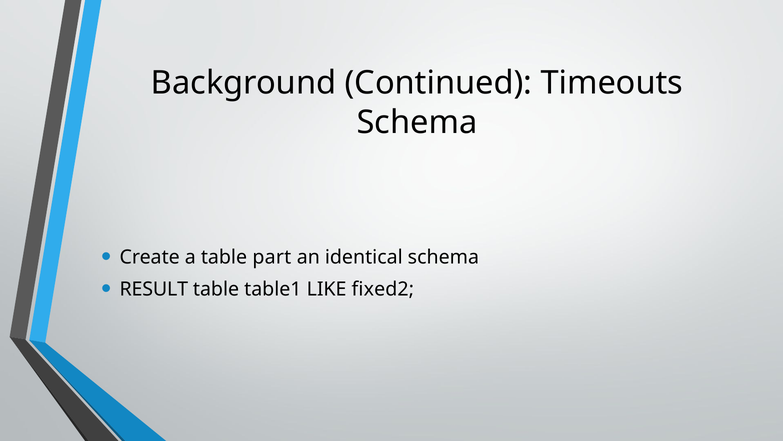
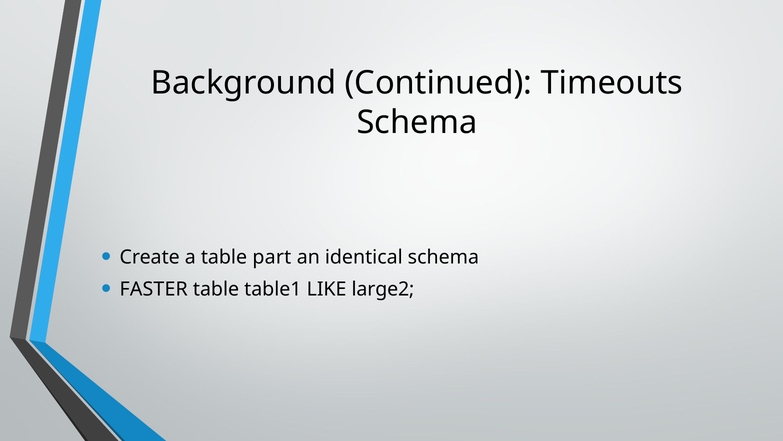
RESULT: RESULT -> FASTER
fixed2: fixed2 -> large2
